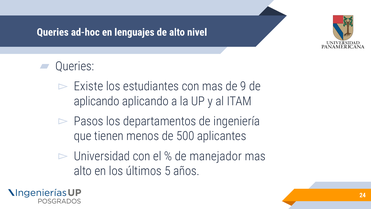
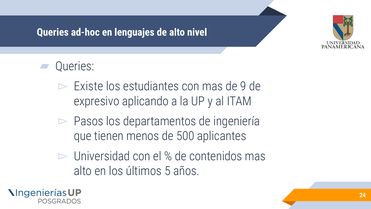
aplicando at (97, 101): aplicando -> expresivo
manejador: manejador -> contenidos
